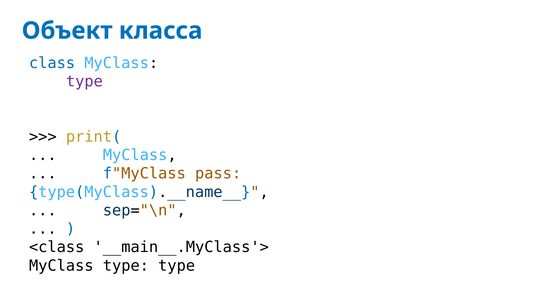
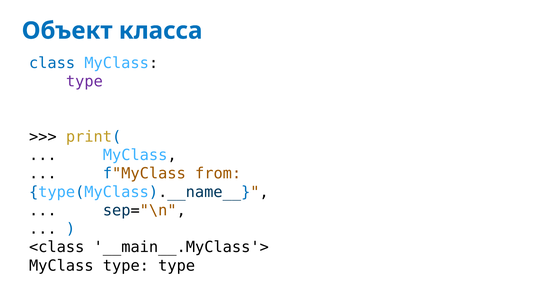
pass: pass -> from
